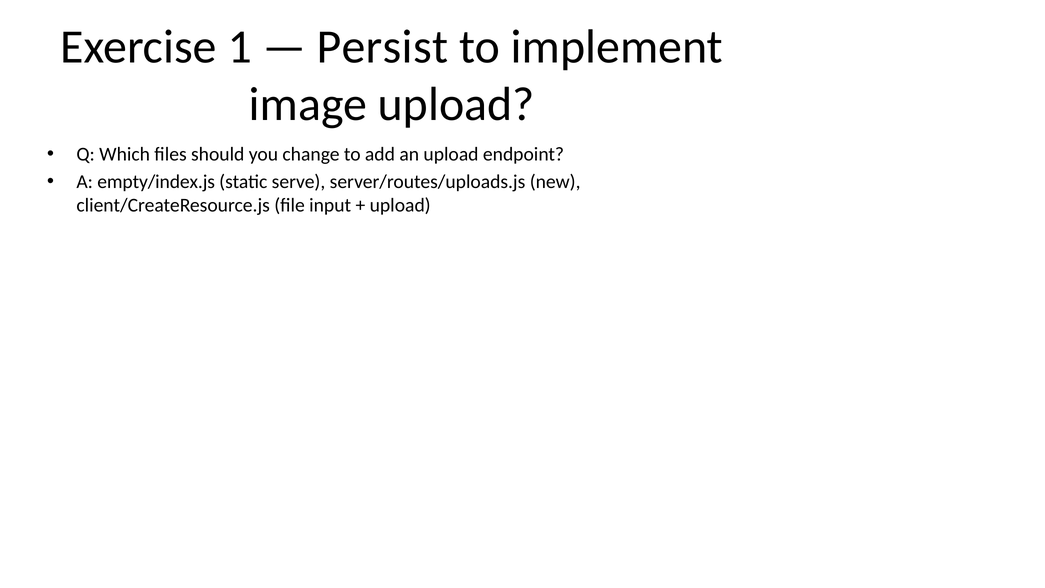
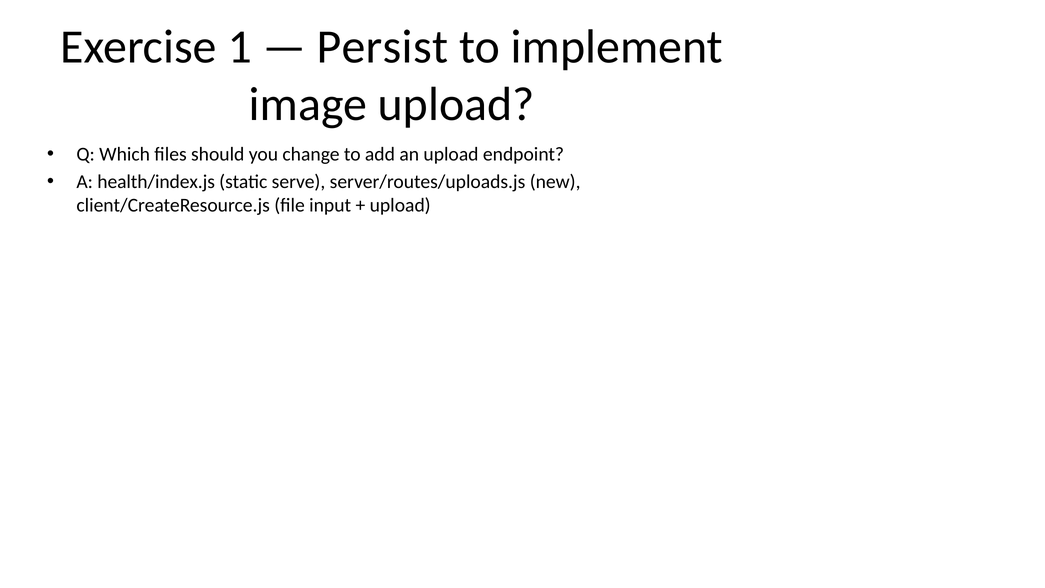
empty/index.js: empty/index.js -> health/index.js
